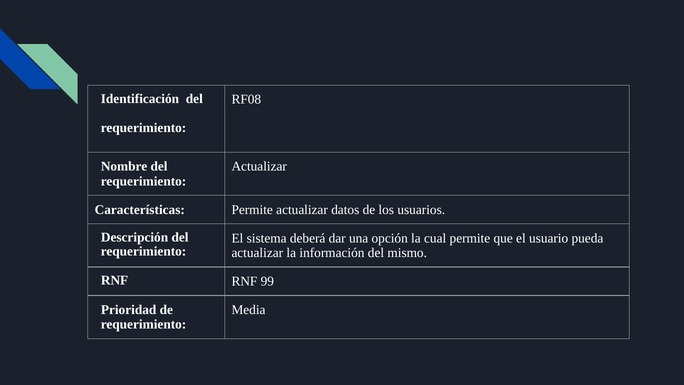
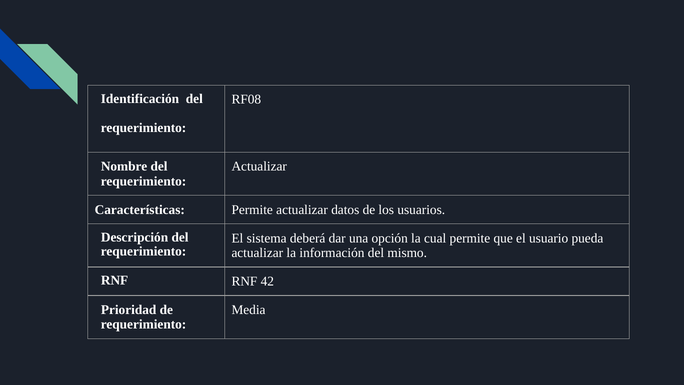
99: 99 -> 42
